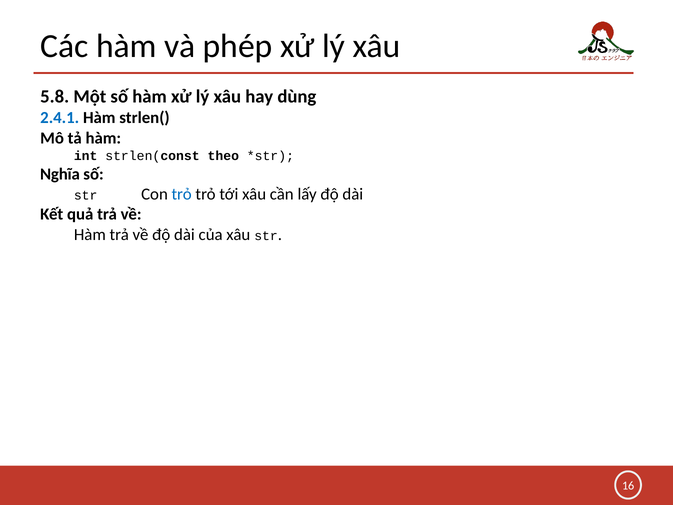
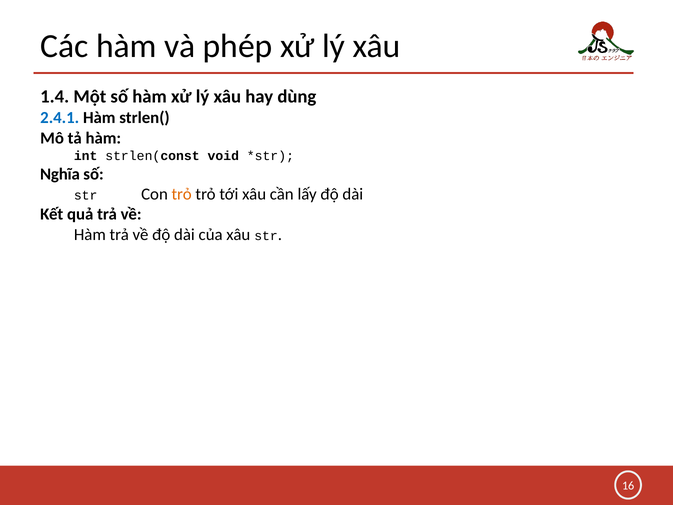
5.8: 5.8 -> 1.4
theo: theo -> void
trỏ at (182, 194) colour: blue -> orange
